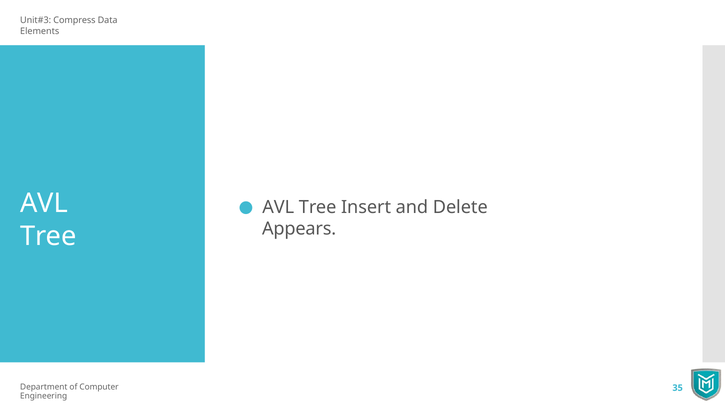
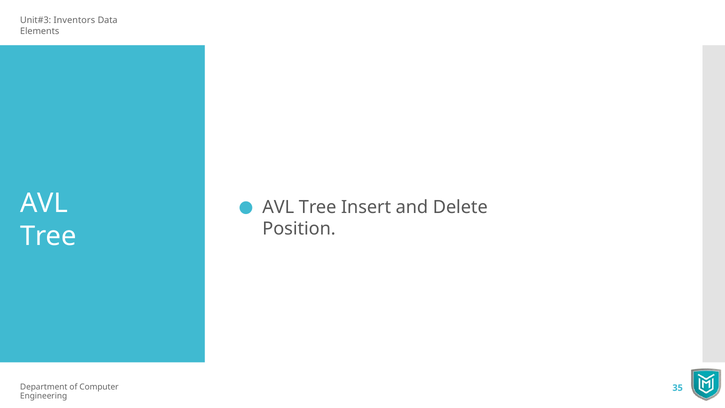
Compress: Compress -> Inventors
Appears: Appears -> Position
